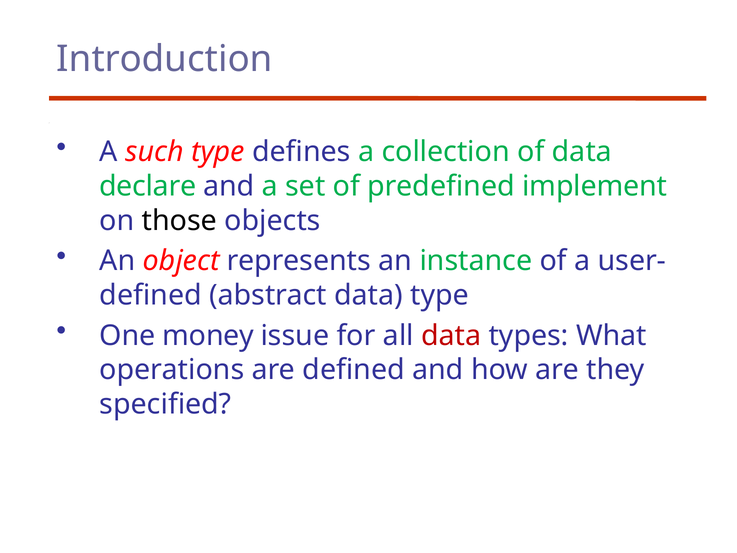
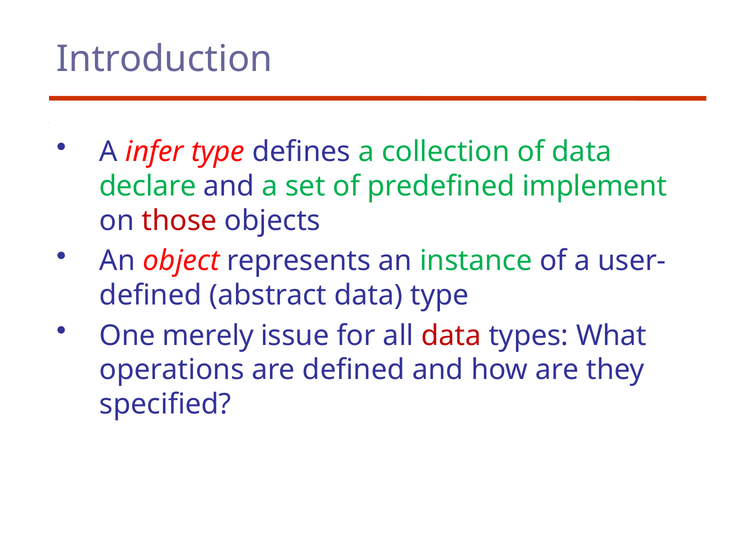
such: such -> infer
those colour: black -> red
money: money -> merely
